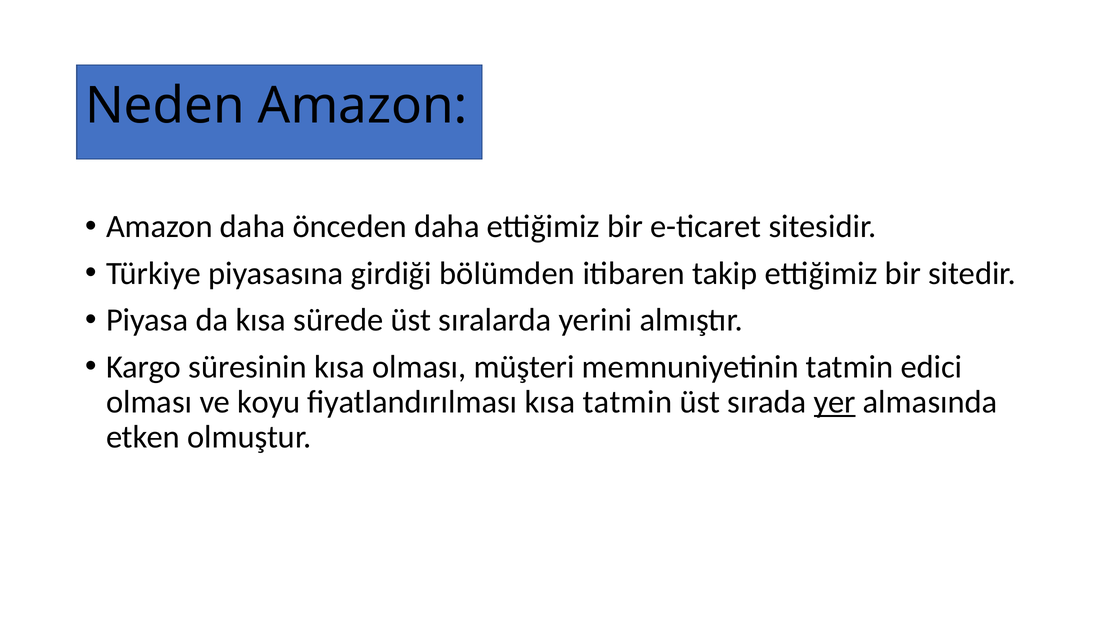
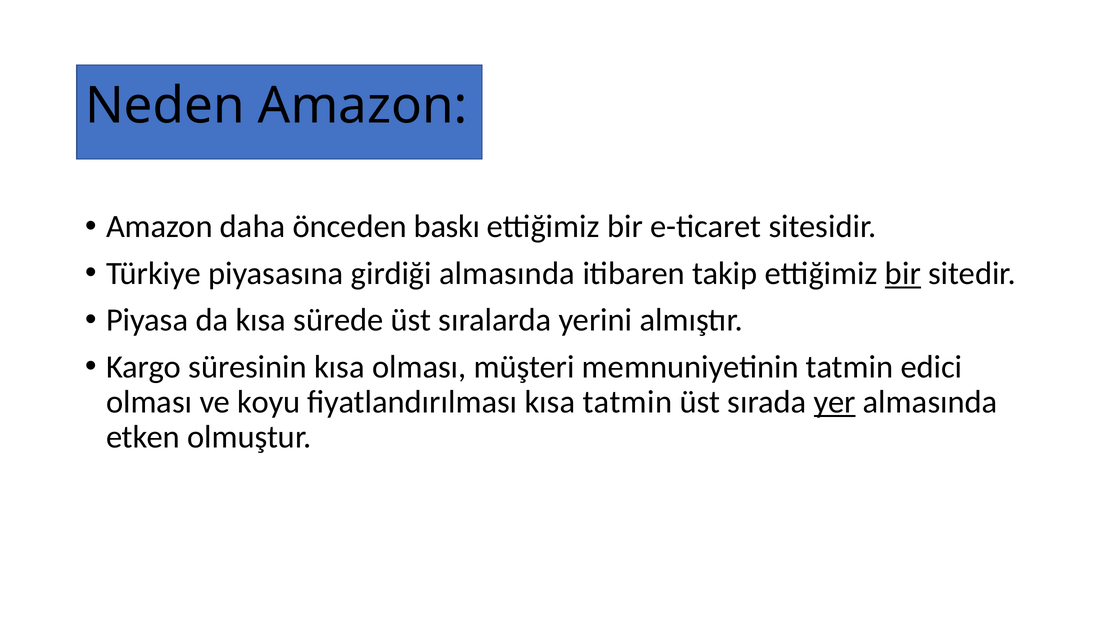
önceden daha: daha -> baskı
girdiği bölümden: bölümden -> almasında
bir at (903, 274) underline: none -> present
